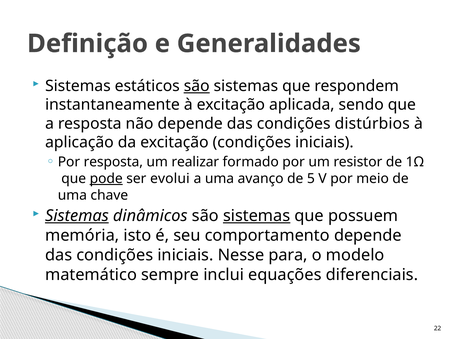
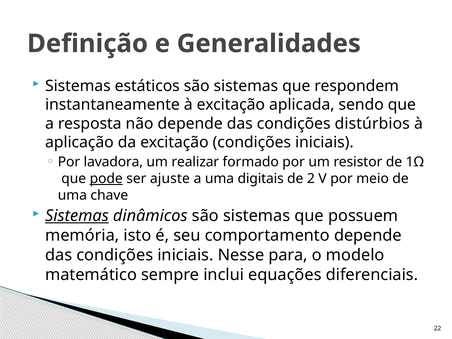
são at (197, 86) underline: present -> none
Por resposta: resposta -> lavadora
evolui: evolui -> ajuste
avanço: avanço -> digitais
5: 5 -> 2
sistemas at (257, 216) underline: present -> none
